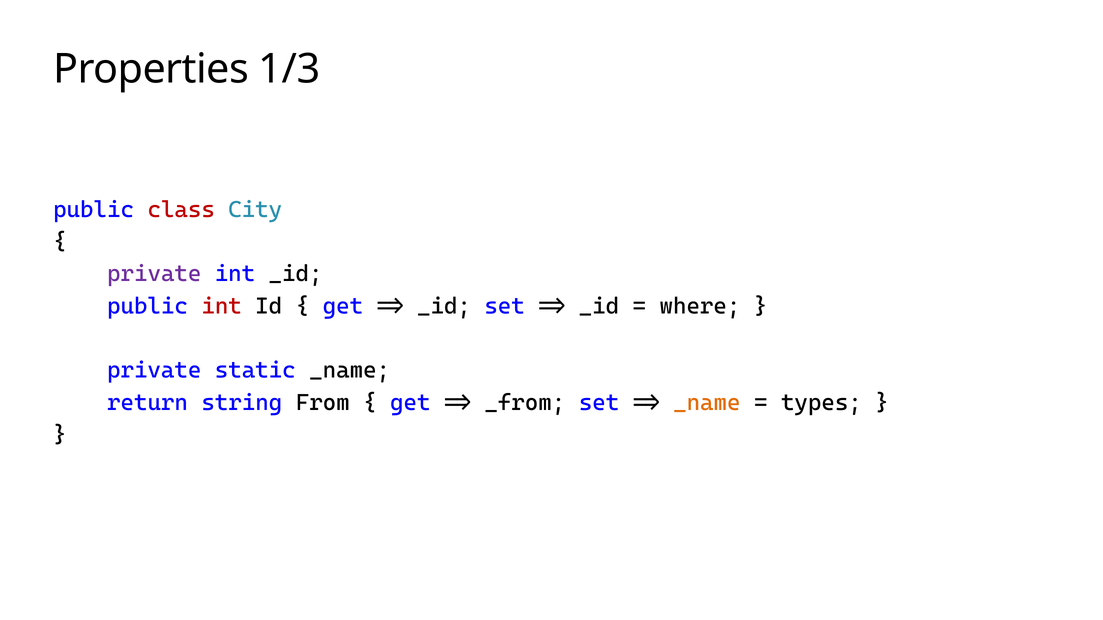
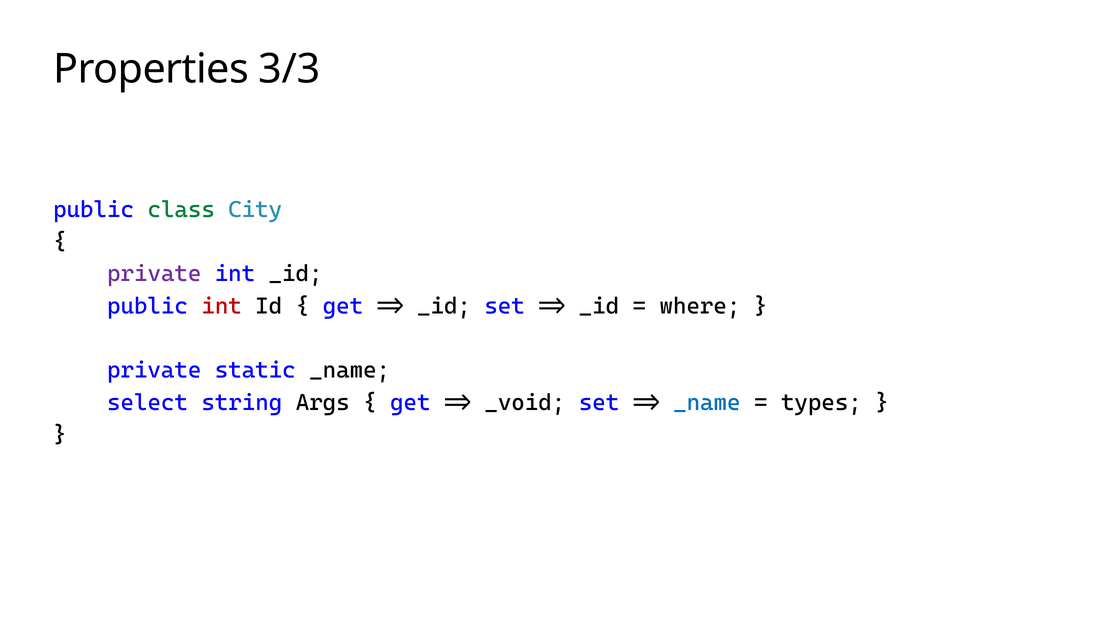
1/3: 1/3 -> 3/3
class colour: red -> green
return: return -> select
From: From -> Args
_from: _from -> _void
_name at (707, 403) colour: orange -> blue
